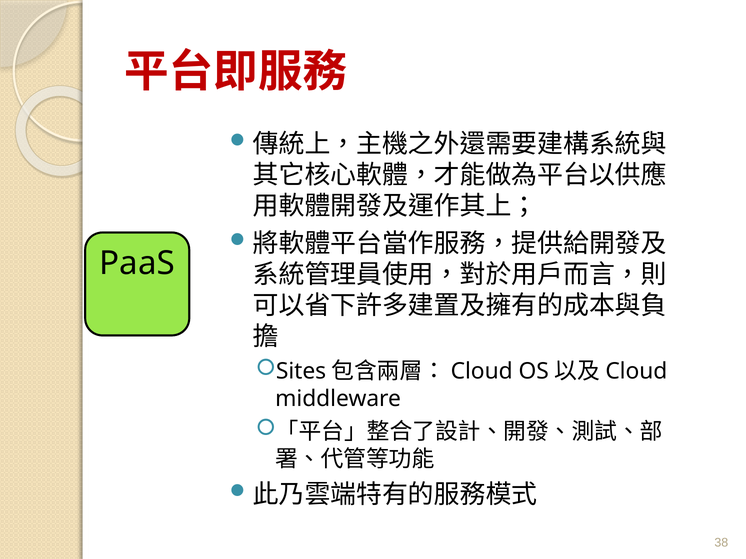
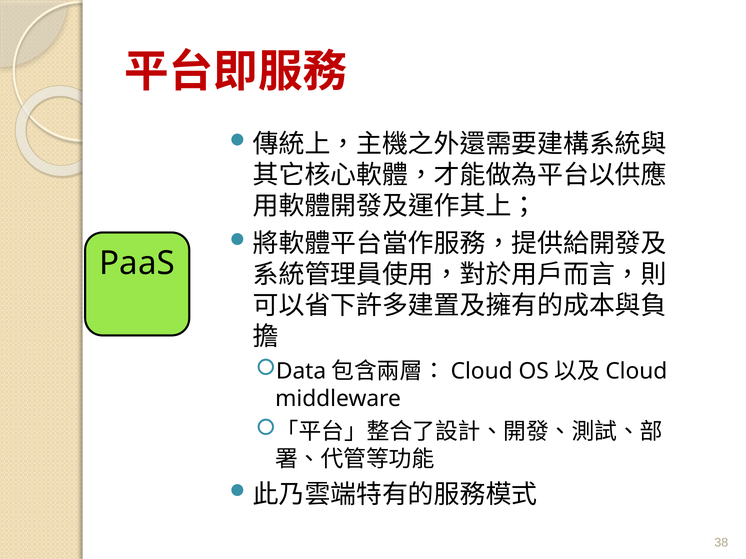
Sites: Sites -> Data
